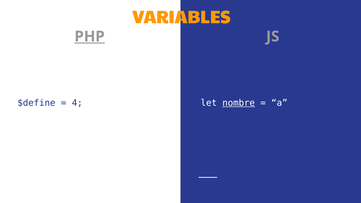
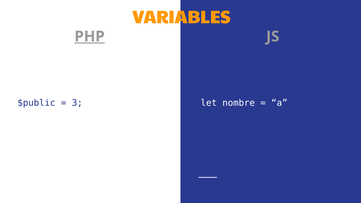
$define: $define -> $public
4: 4 -> 3
nombre underline: present -> none
